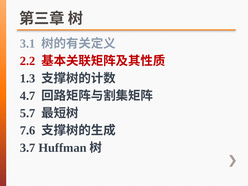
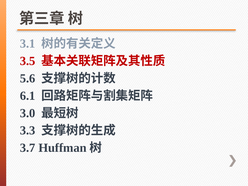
2.2: 2.2 -> 3.5
1.3: 1.3 -> 5.6
4.7: 4.7 -> 6.1
5.7: 5.7 -> 3.0
7.6: 7.6 -> 3.3
